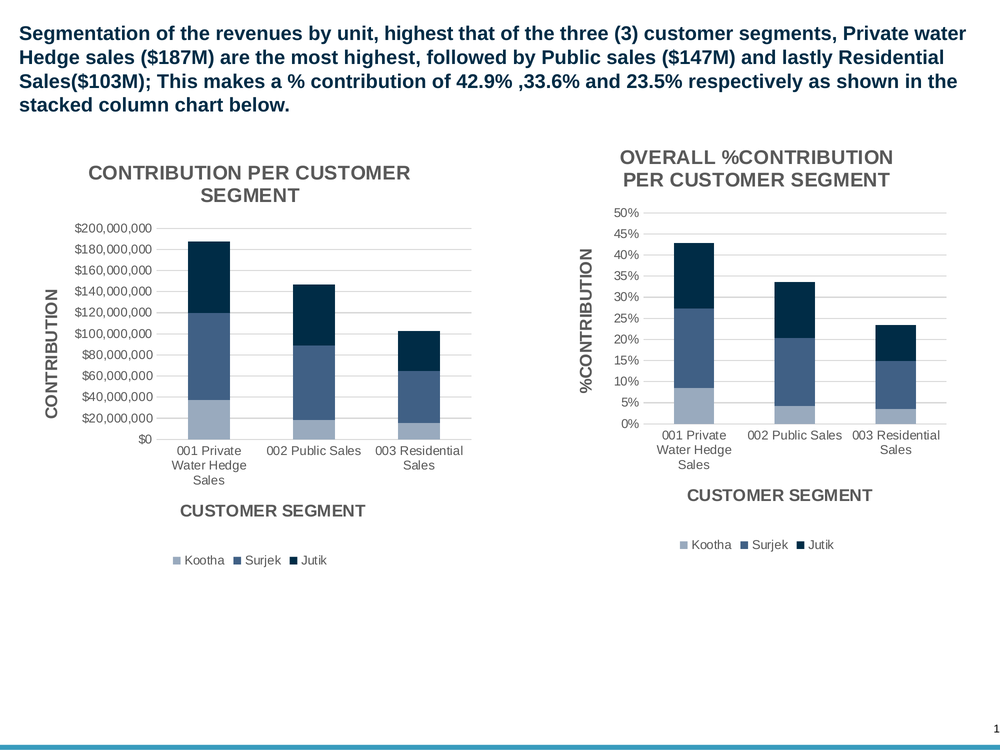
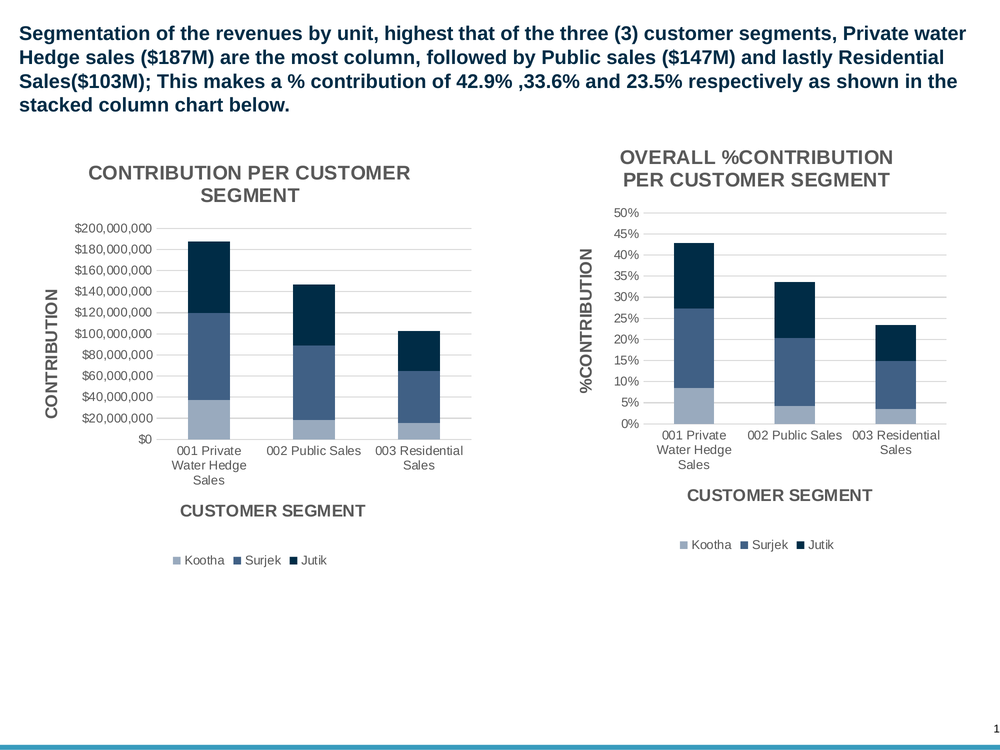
most highest: highest -> column
